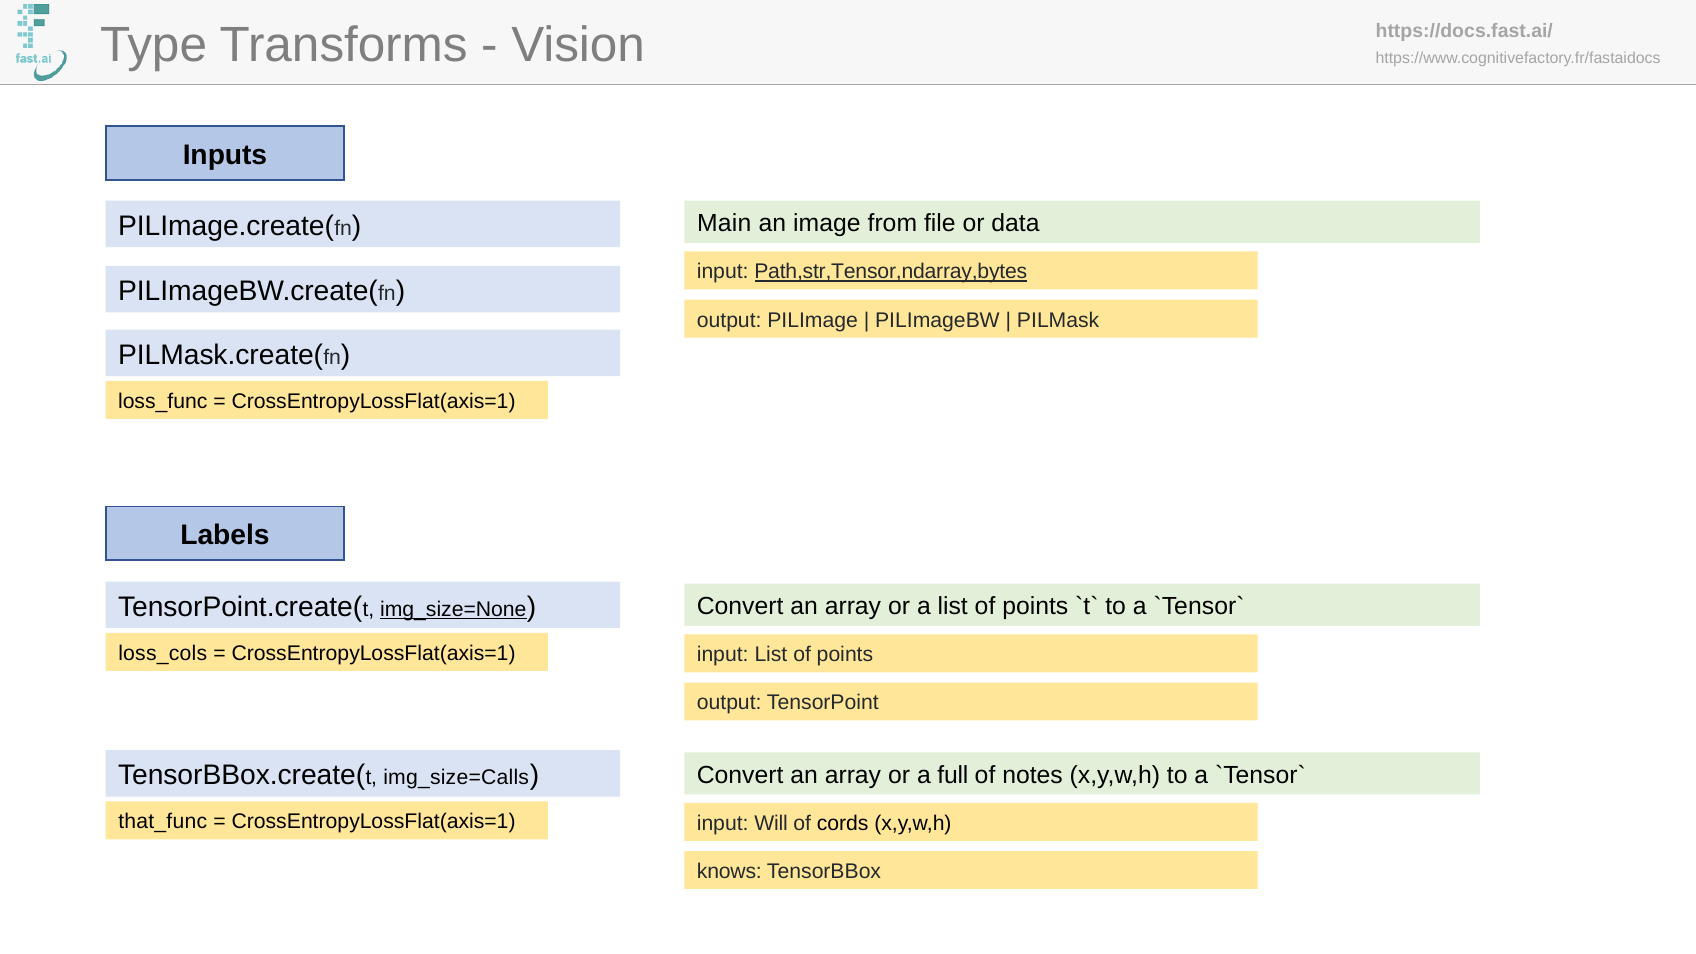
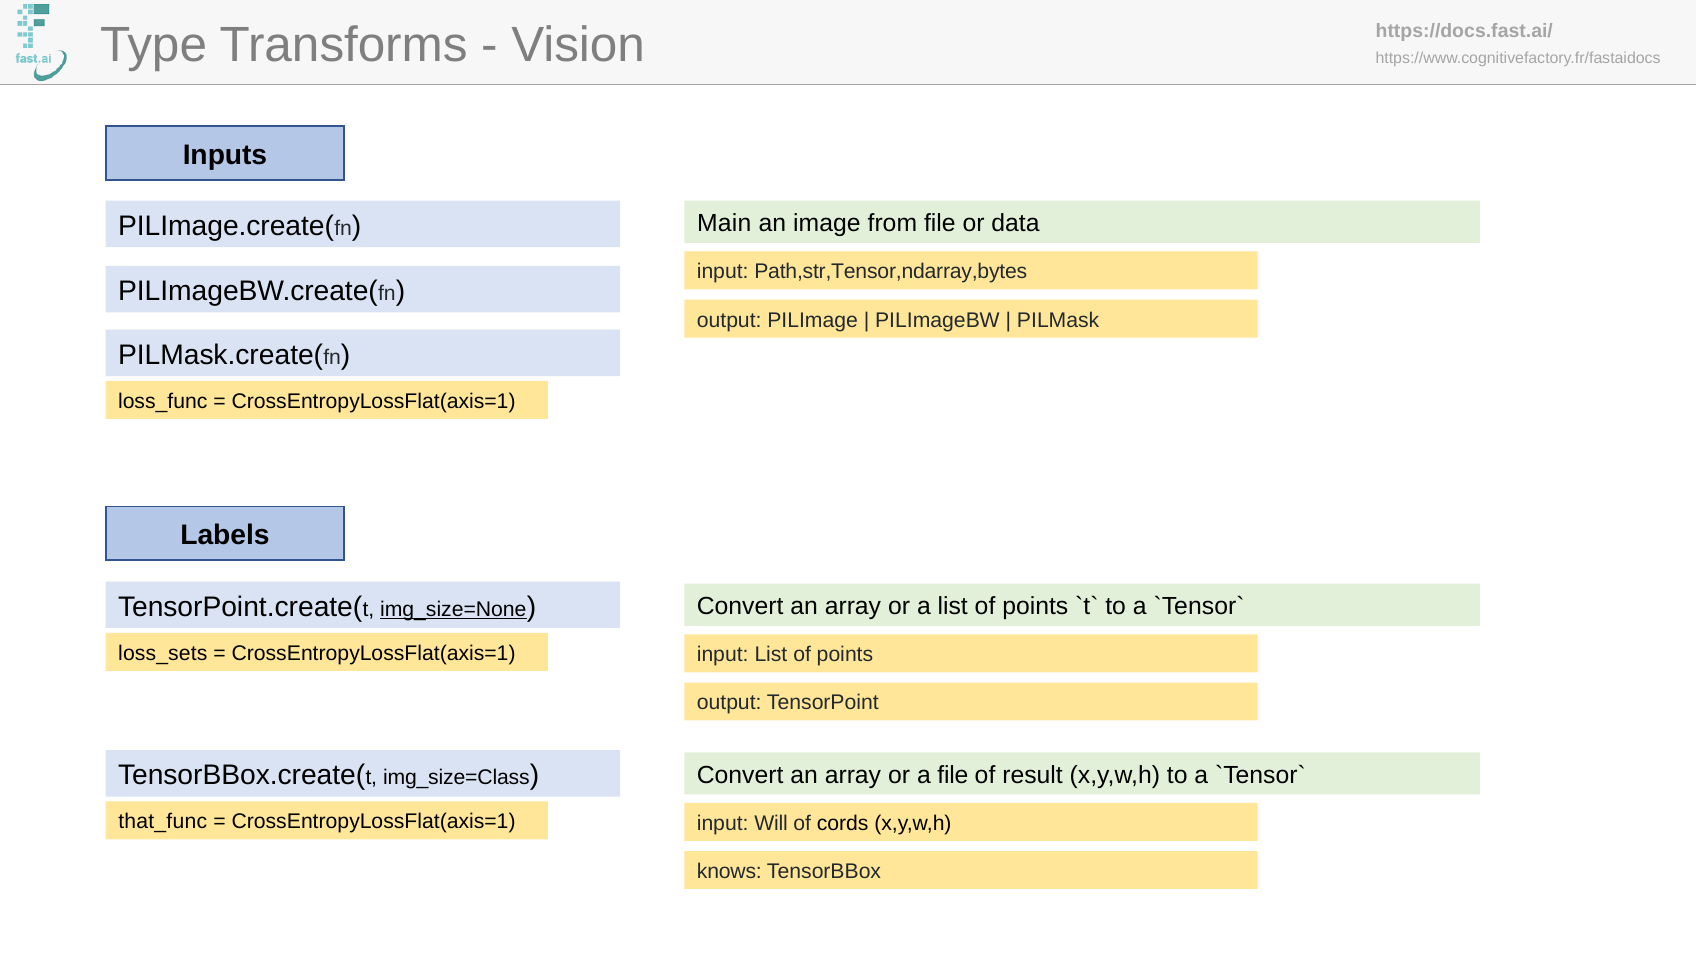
Path,str,Tensor,ndarray,bytes underline: present -> none
loss_cols: loss_cols -> loss_sets
img_size=Calls: img_size=Calls -> img_size=Class
a full: full -> file
notes: notes -> result
